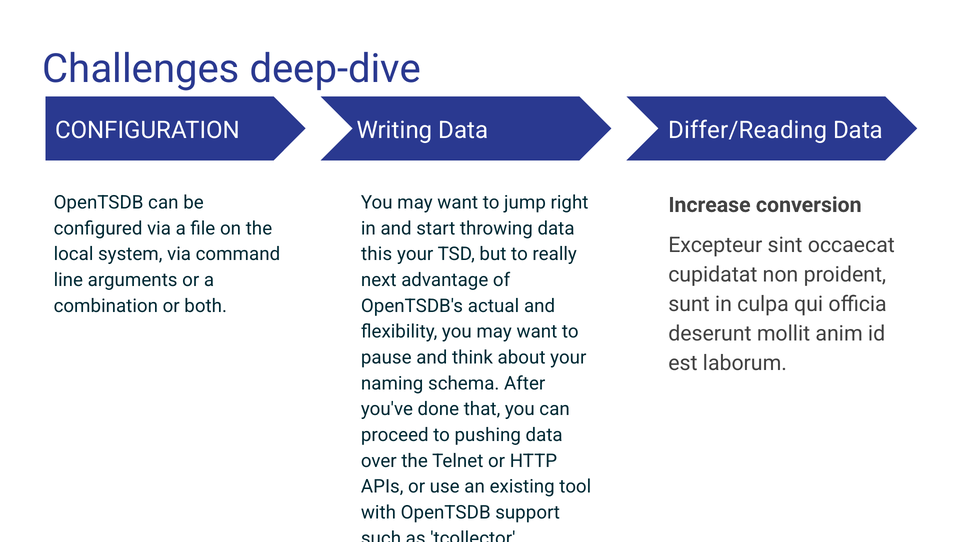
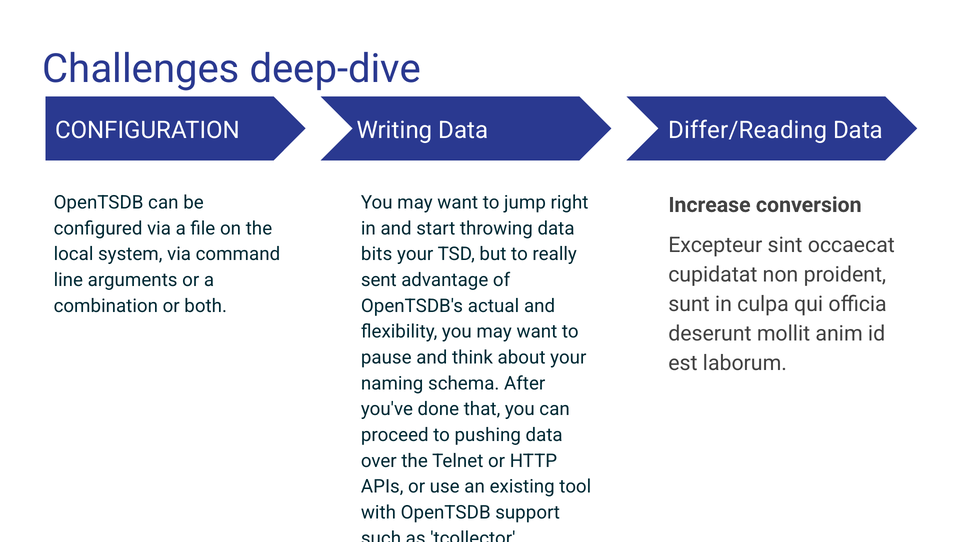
this: this -> bits
next: next -> sent
